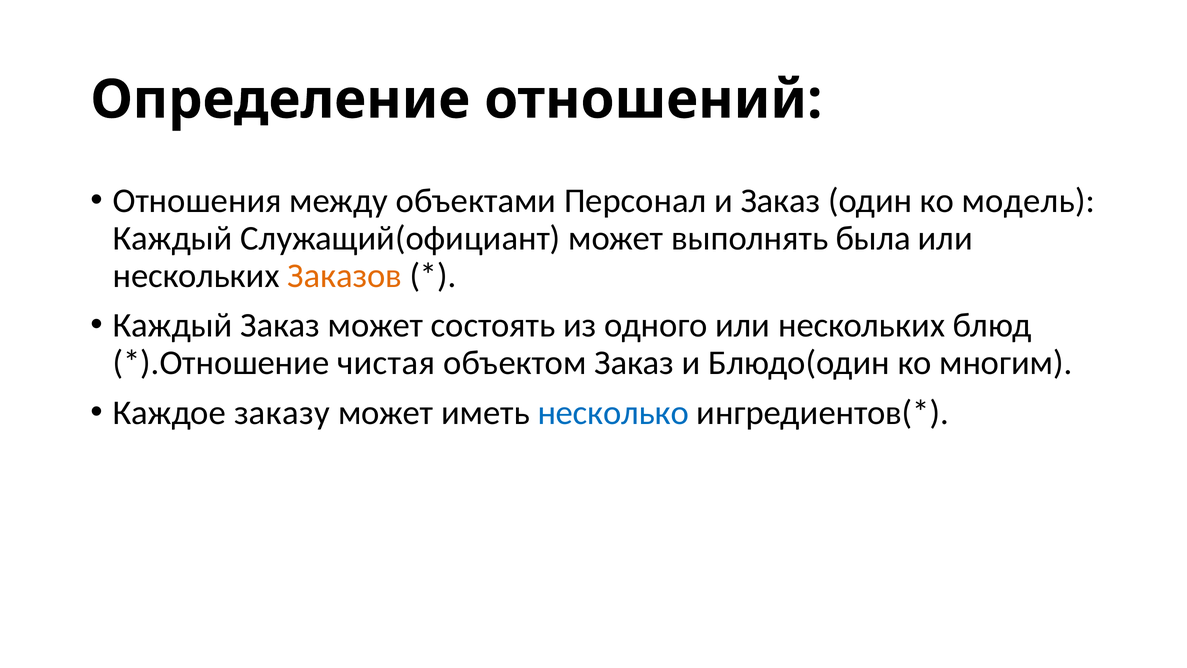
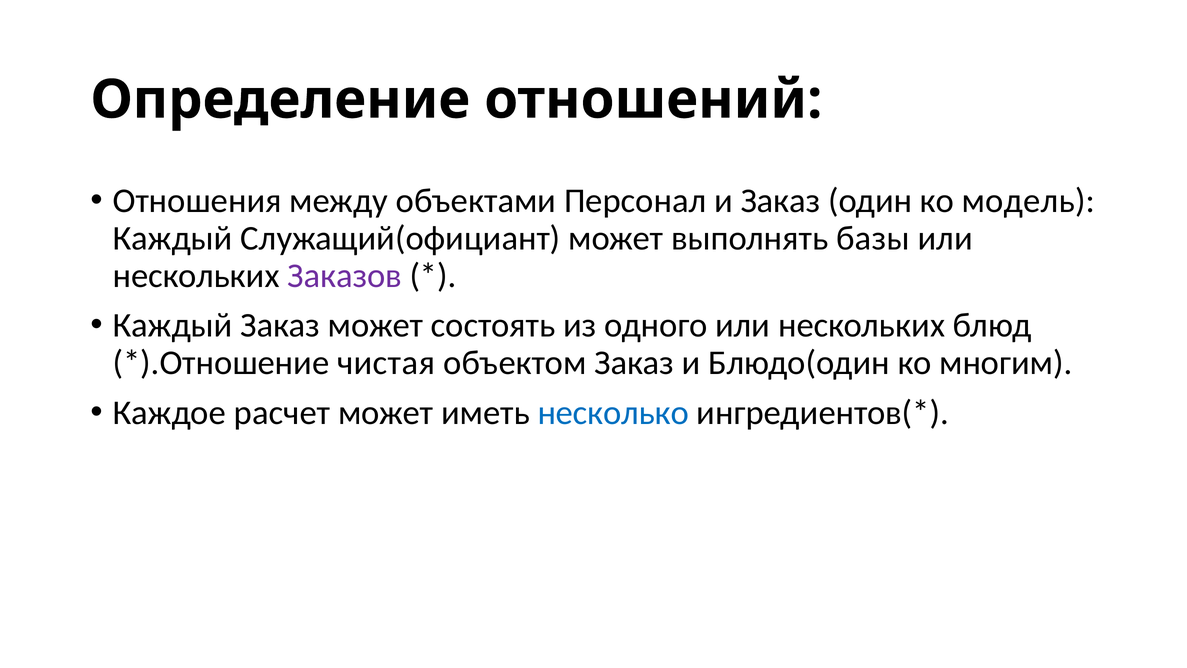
была: была -> базы
Заказов colour: orange -> purple
заказу: заказу -> расчет
